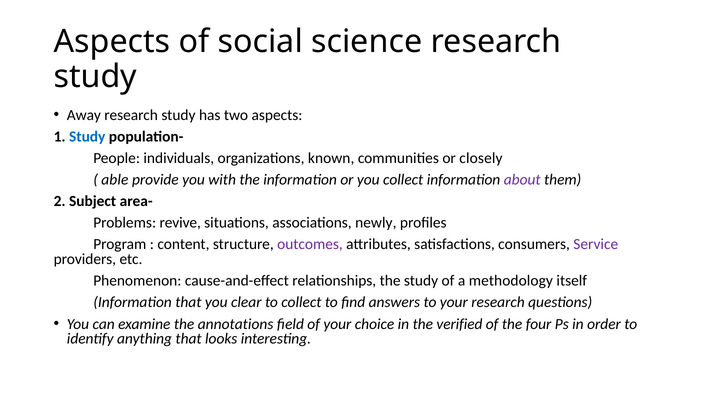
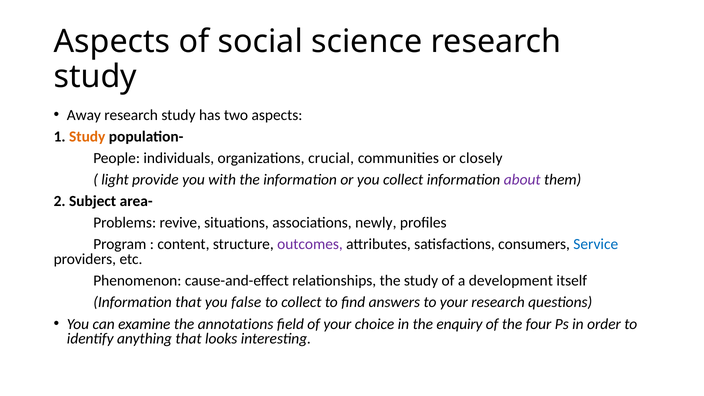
Study at (87, 136) colour: blue -> orange
known: known -> crucial
able: able -> light
Service colour: purple -> blue
methodology: methodology -> development
clear: clear -> false
verified: verified -> enquiry
